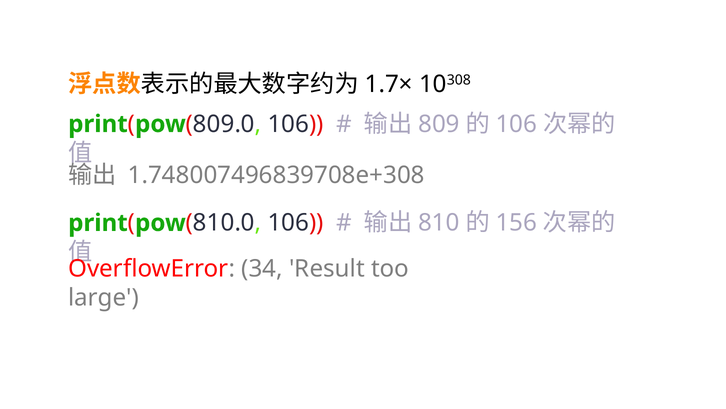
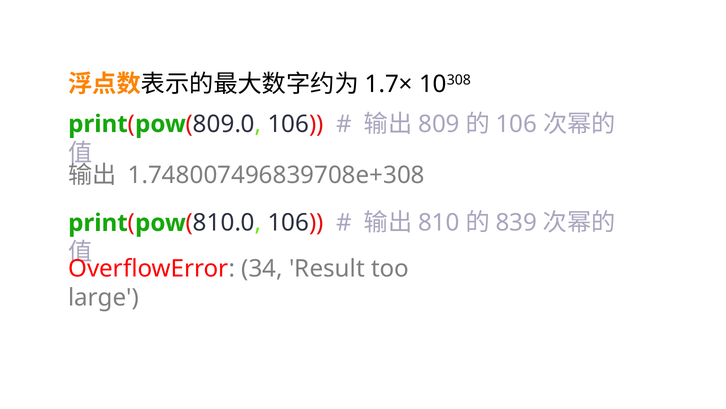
156: 156 -> 839
